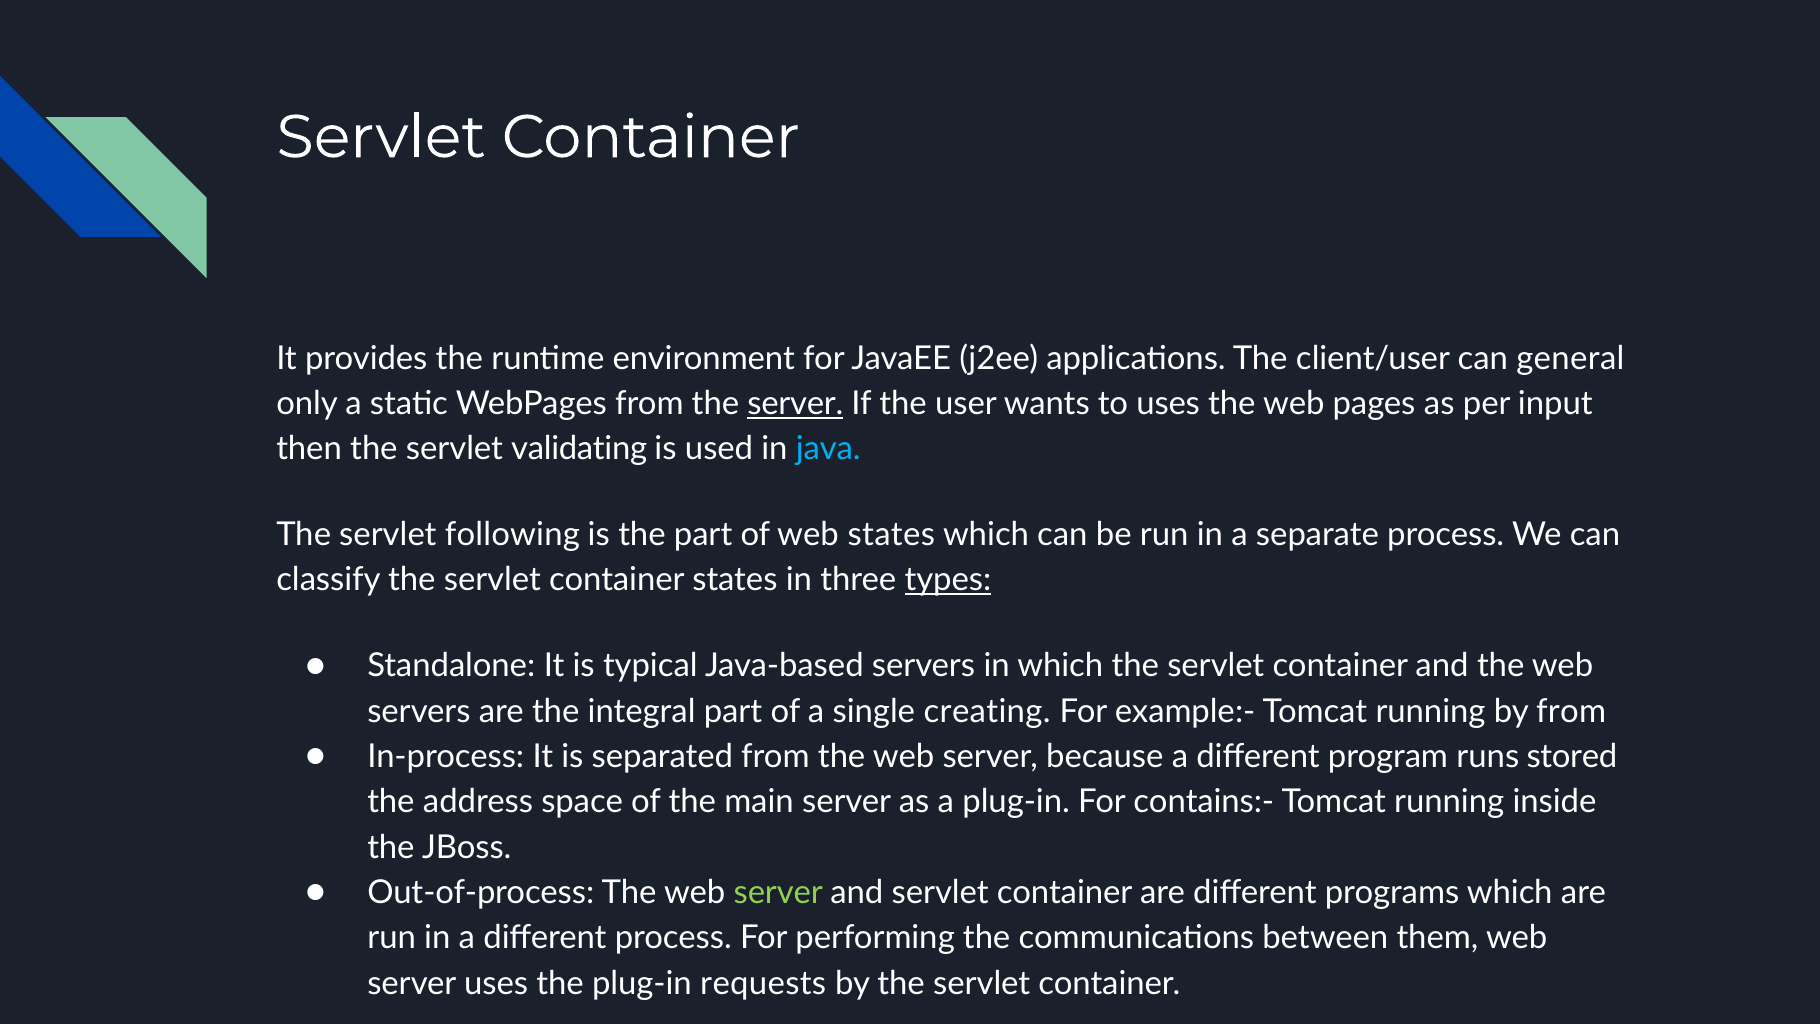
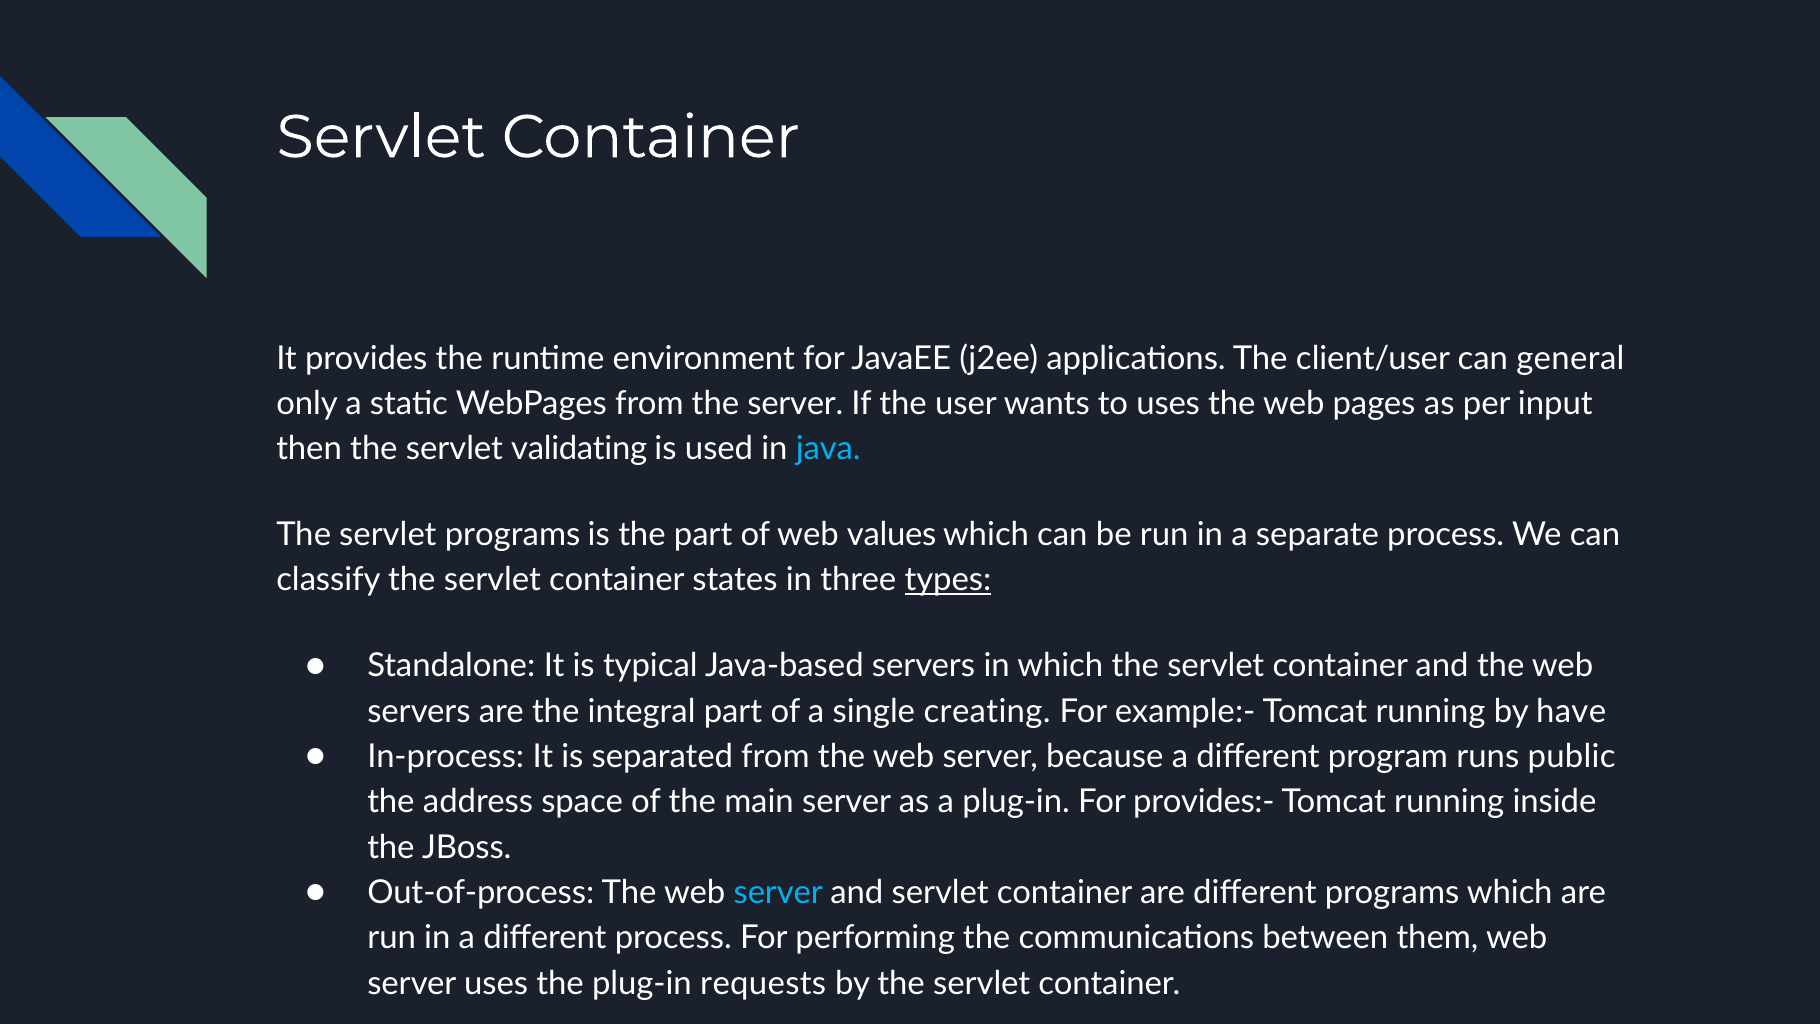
server at (795, 403) underline: present -> none
servlet following: following -> programs
web states: states -> values
by from: from -> have
stored: stored -> public
contains:-: contains:- -> provides:-
server at (778, 892) colour: light green -> light blue
